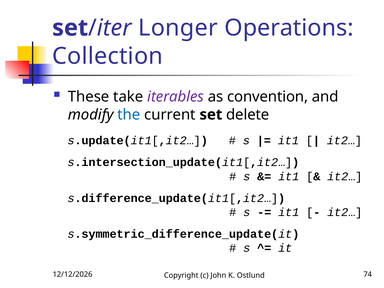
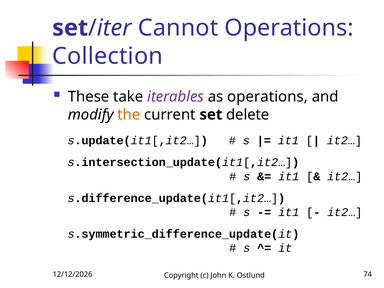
Longer: Longer -> Cannot
as convention: convention -> operations
the colour: blue -> orange
